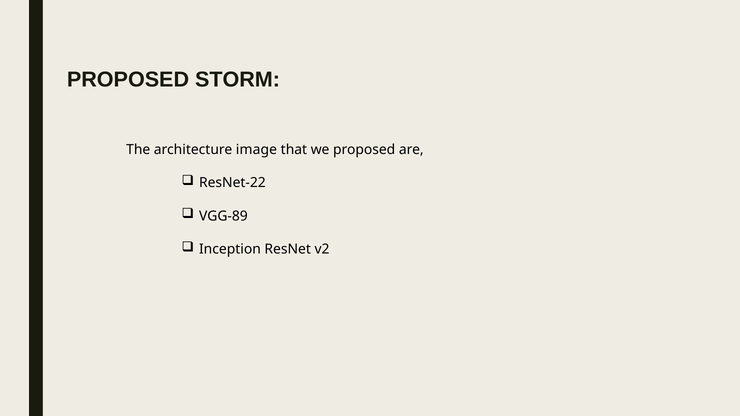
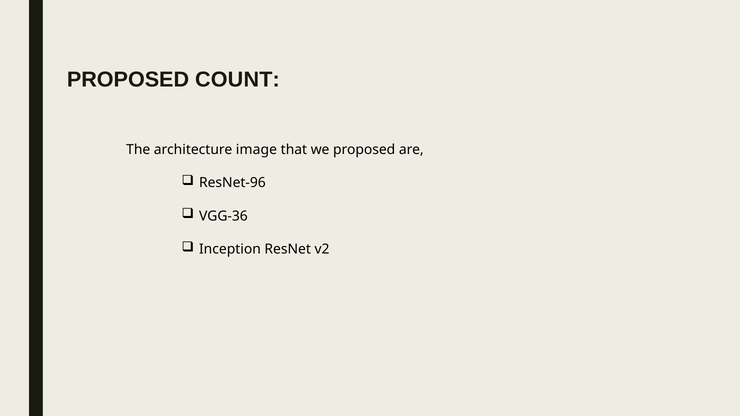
STORM: STORM -> COUNT
ResNet-22: ResNet-22 -> ResNet-96
VGG-89: VGG-89 -> VGG-36
